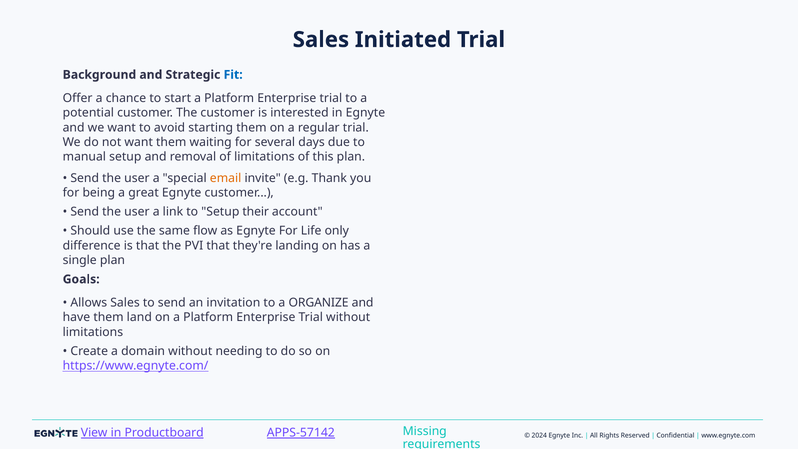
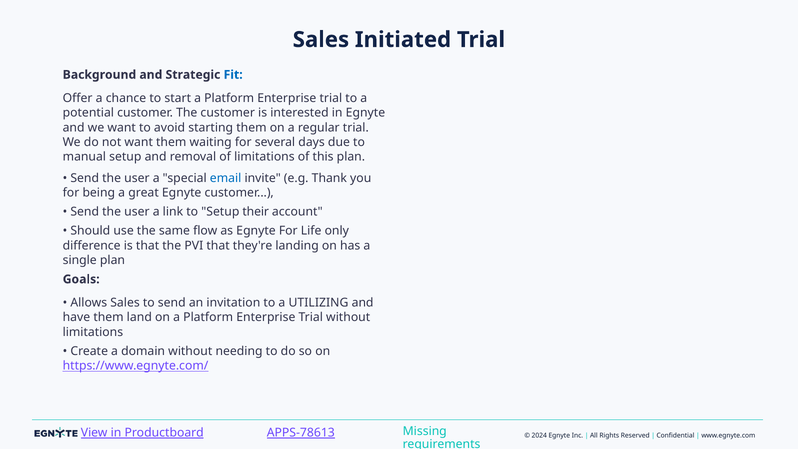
email colour: orange -> blue
ORGANIZE: ORGANIZE -> UTILIZING
APPS-57142: APPS-57142 -> APPS-78613
